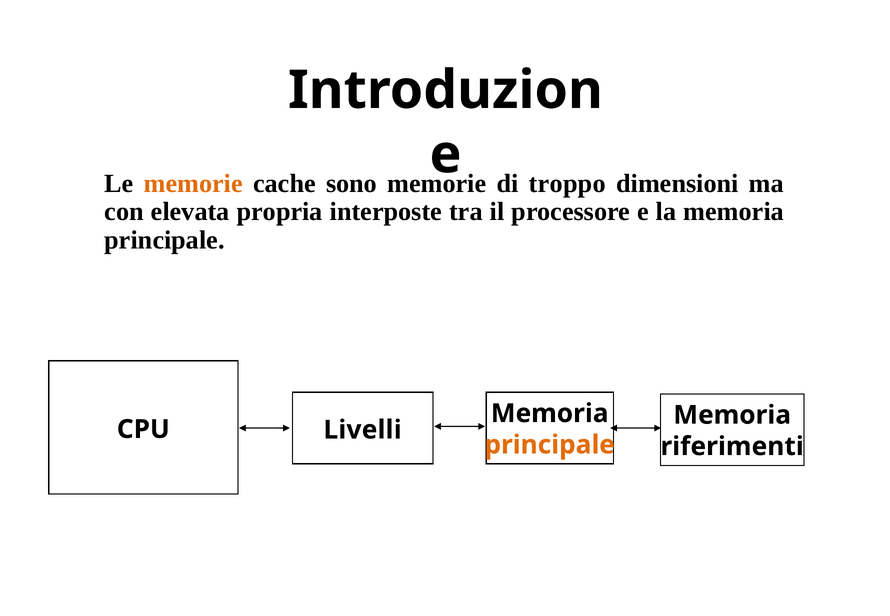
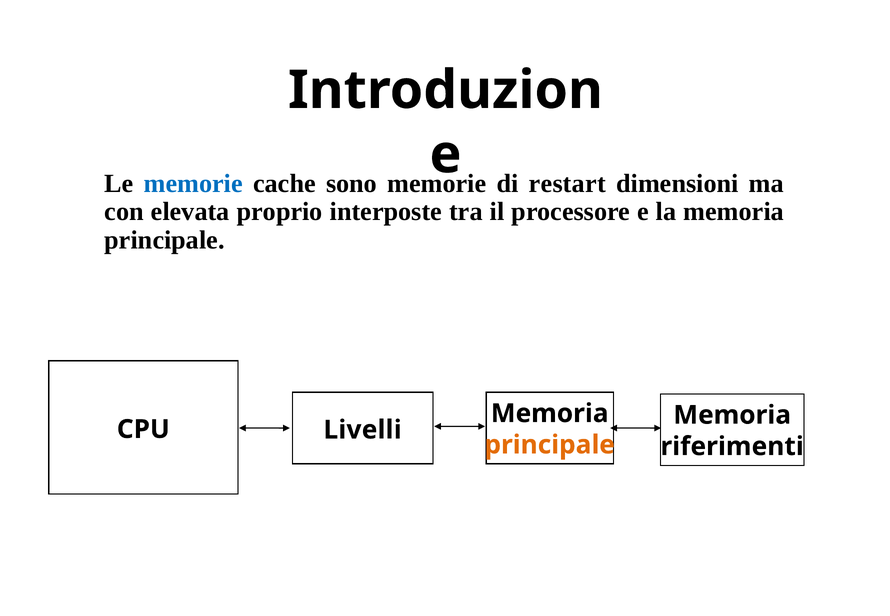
memorie at (193, 183) colour: orange -> blue
troppo: troppo -> restart
propria: propria -> proprio
